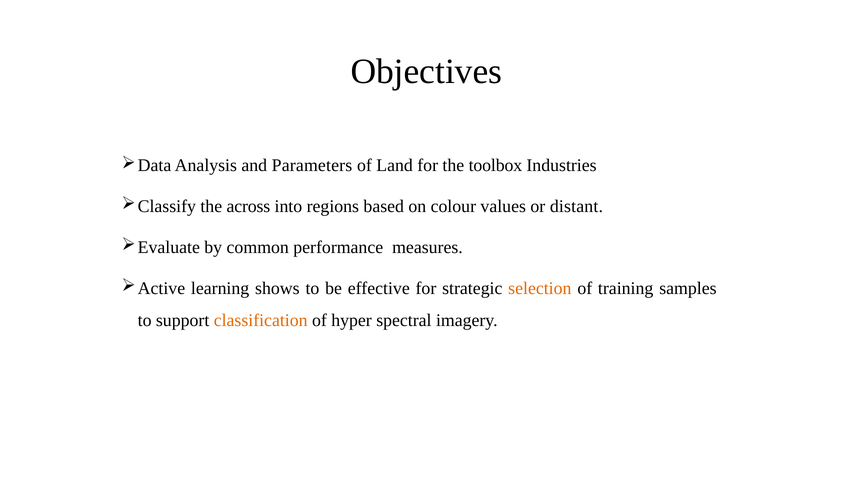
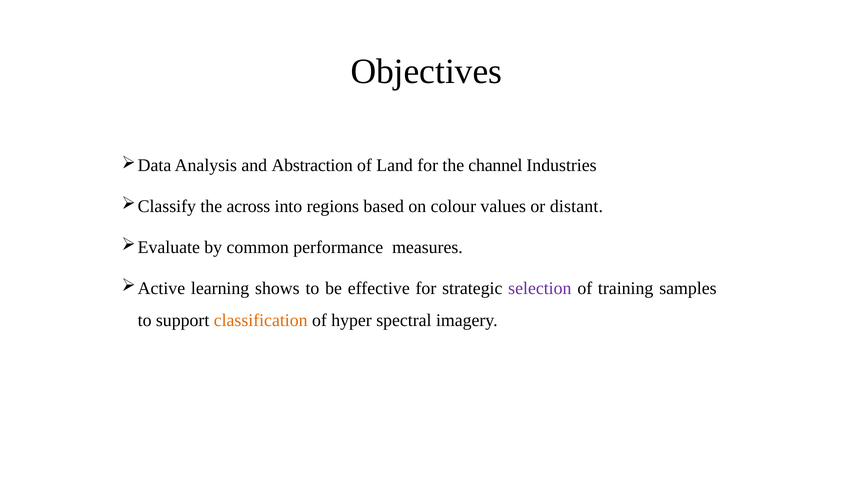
Parameters: Parameters -> Abstraction
toolbox: toolbox -> channel
selection colour: orange -> purple
